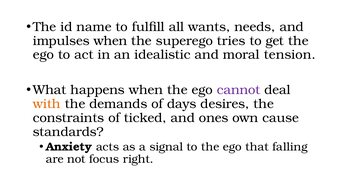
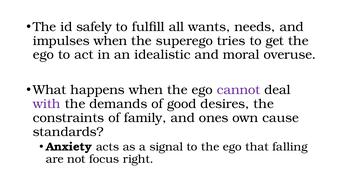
name: name -> safely
tension: tension -> overuse
with colour: orange -> purple
days: days -> good
ticked: ticked -> family
